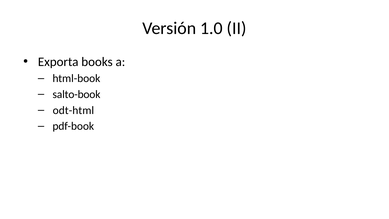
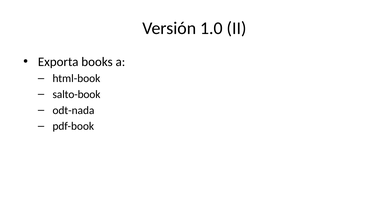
odt-html: odt-html -> odt-nada
